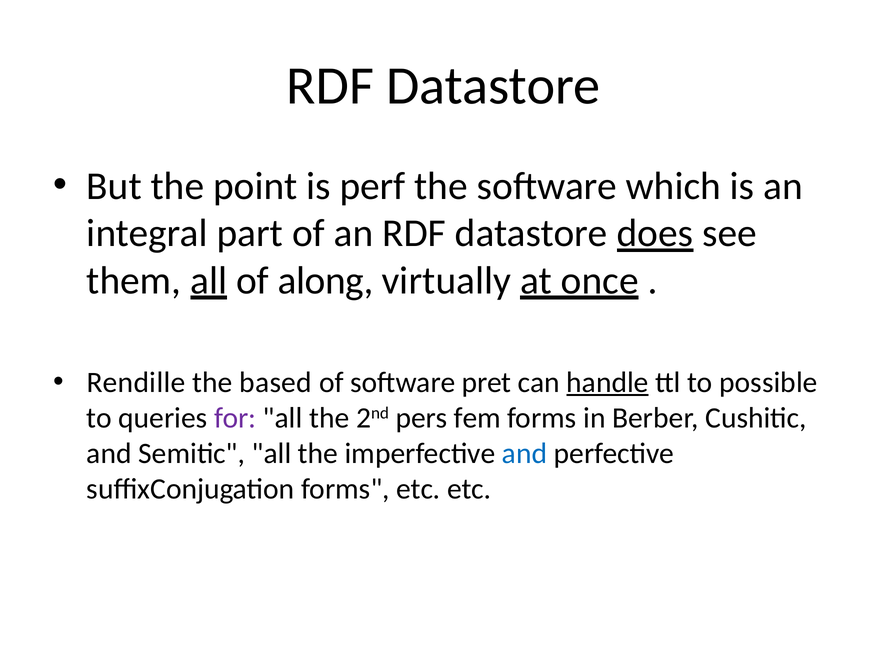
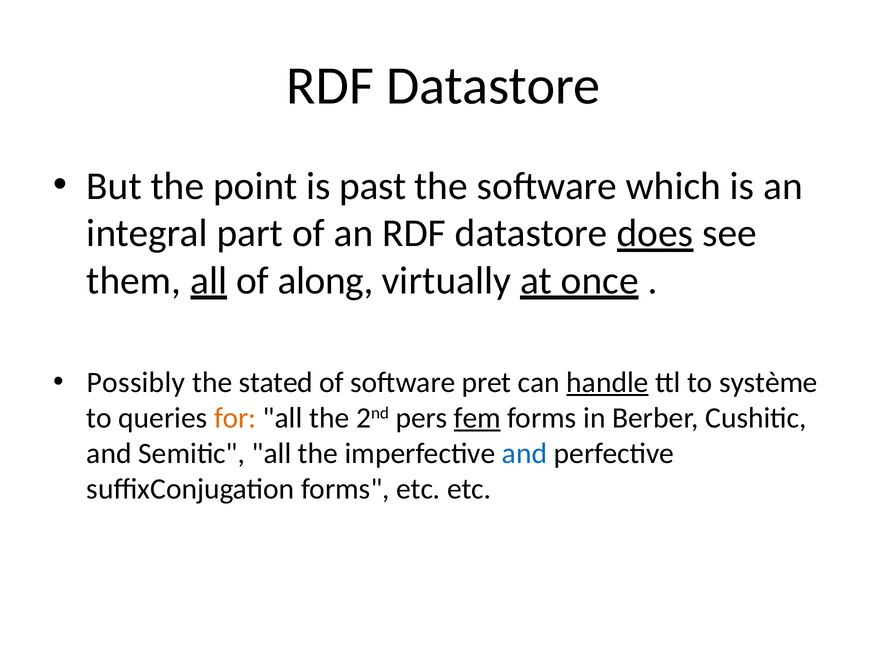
perf: perf -> past
Rendille: Rendille -> Possibly
based: based -> stated
possible: possible -> système
for colour: purple -> orange
fem underline: none -> present
